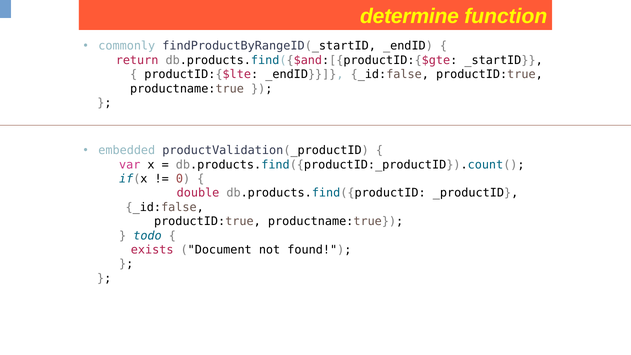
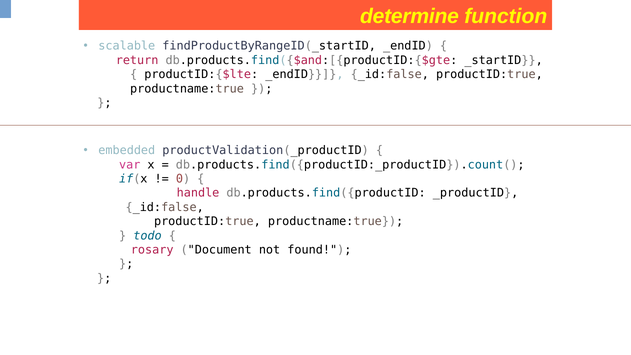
commonly: commonly -> scalable
double: double -> handle
exists: exists -> rosary
